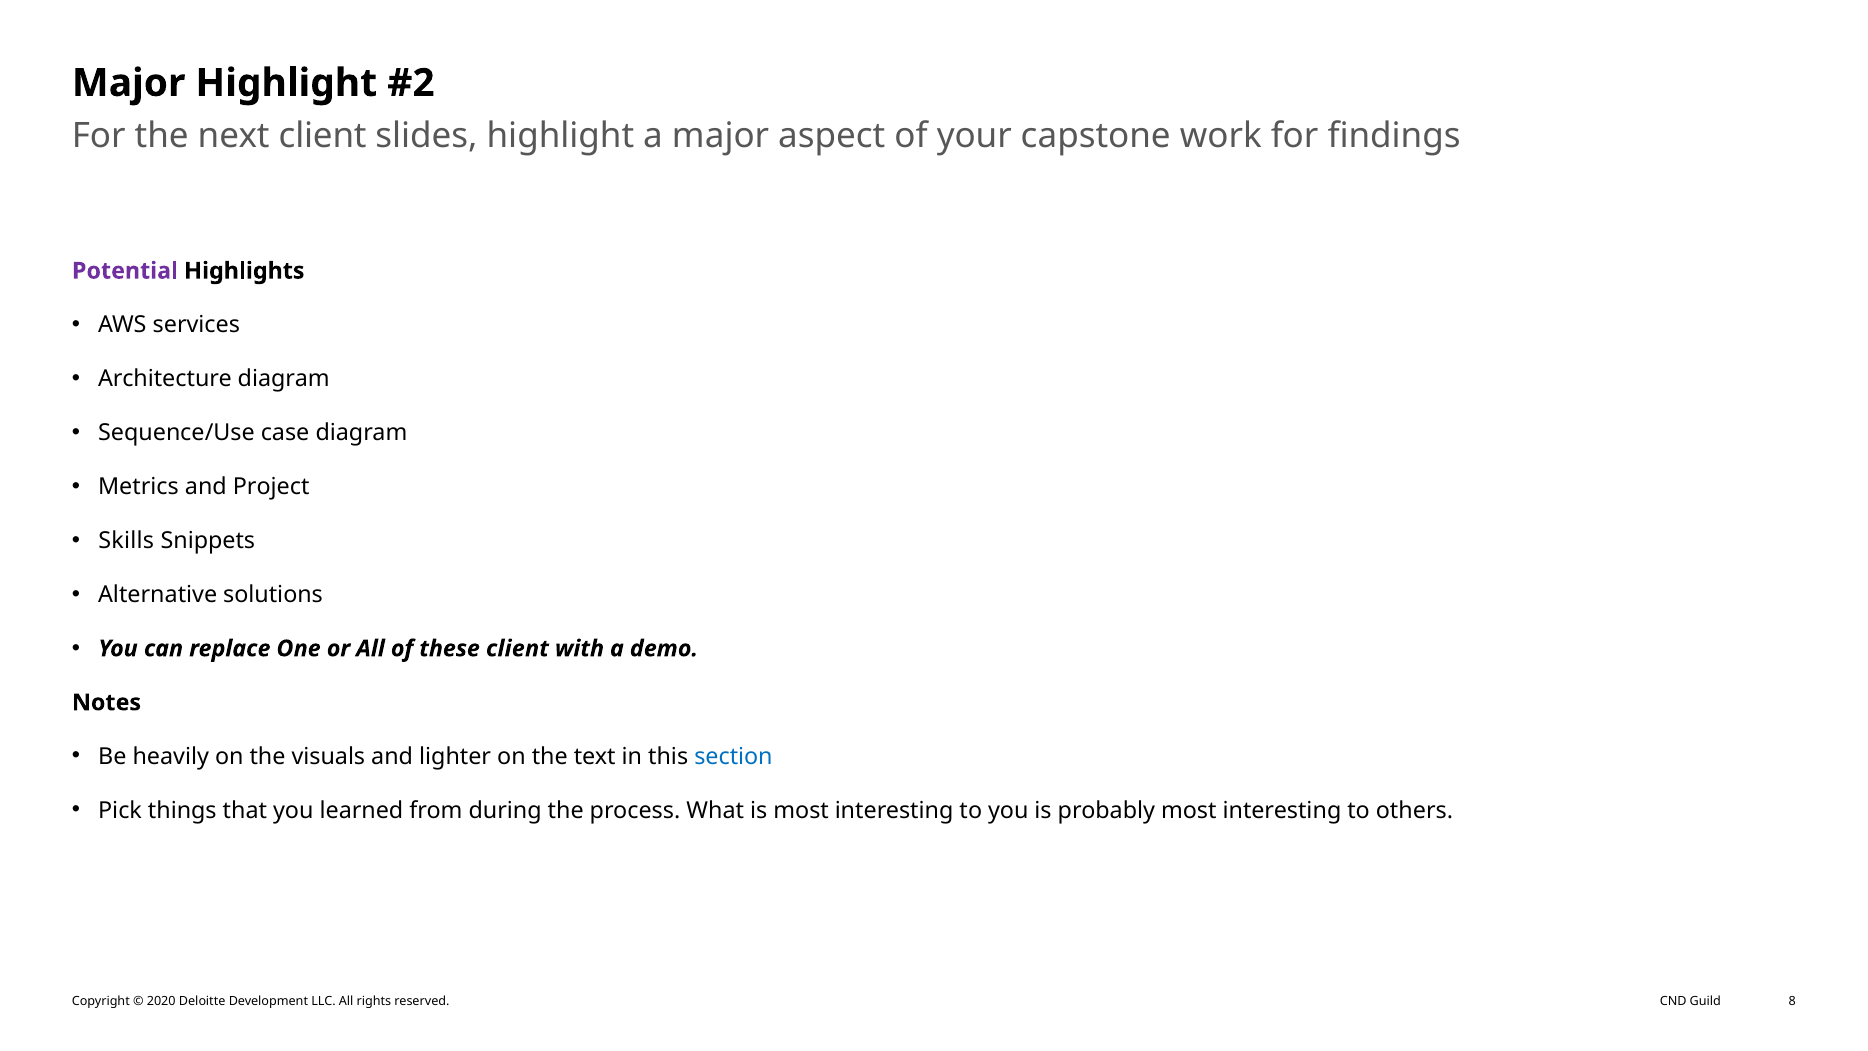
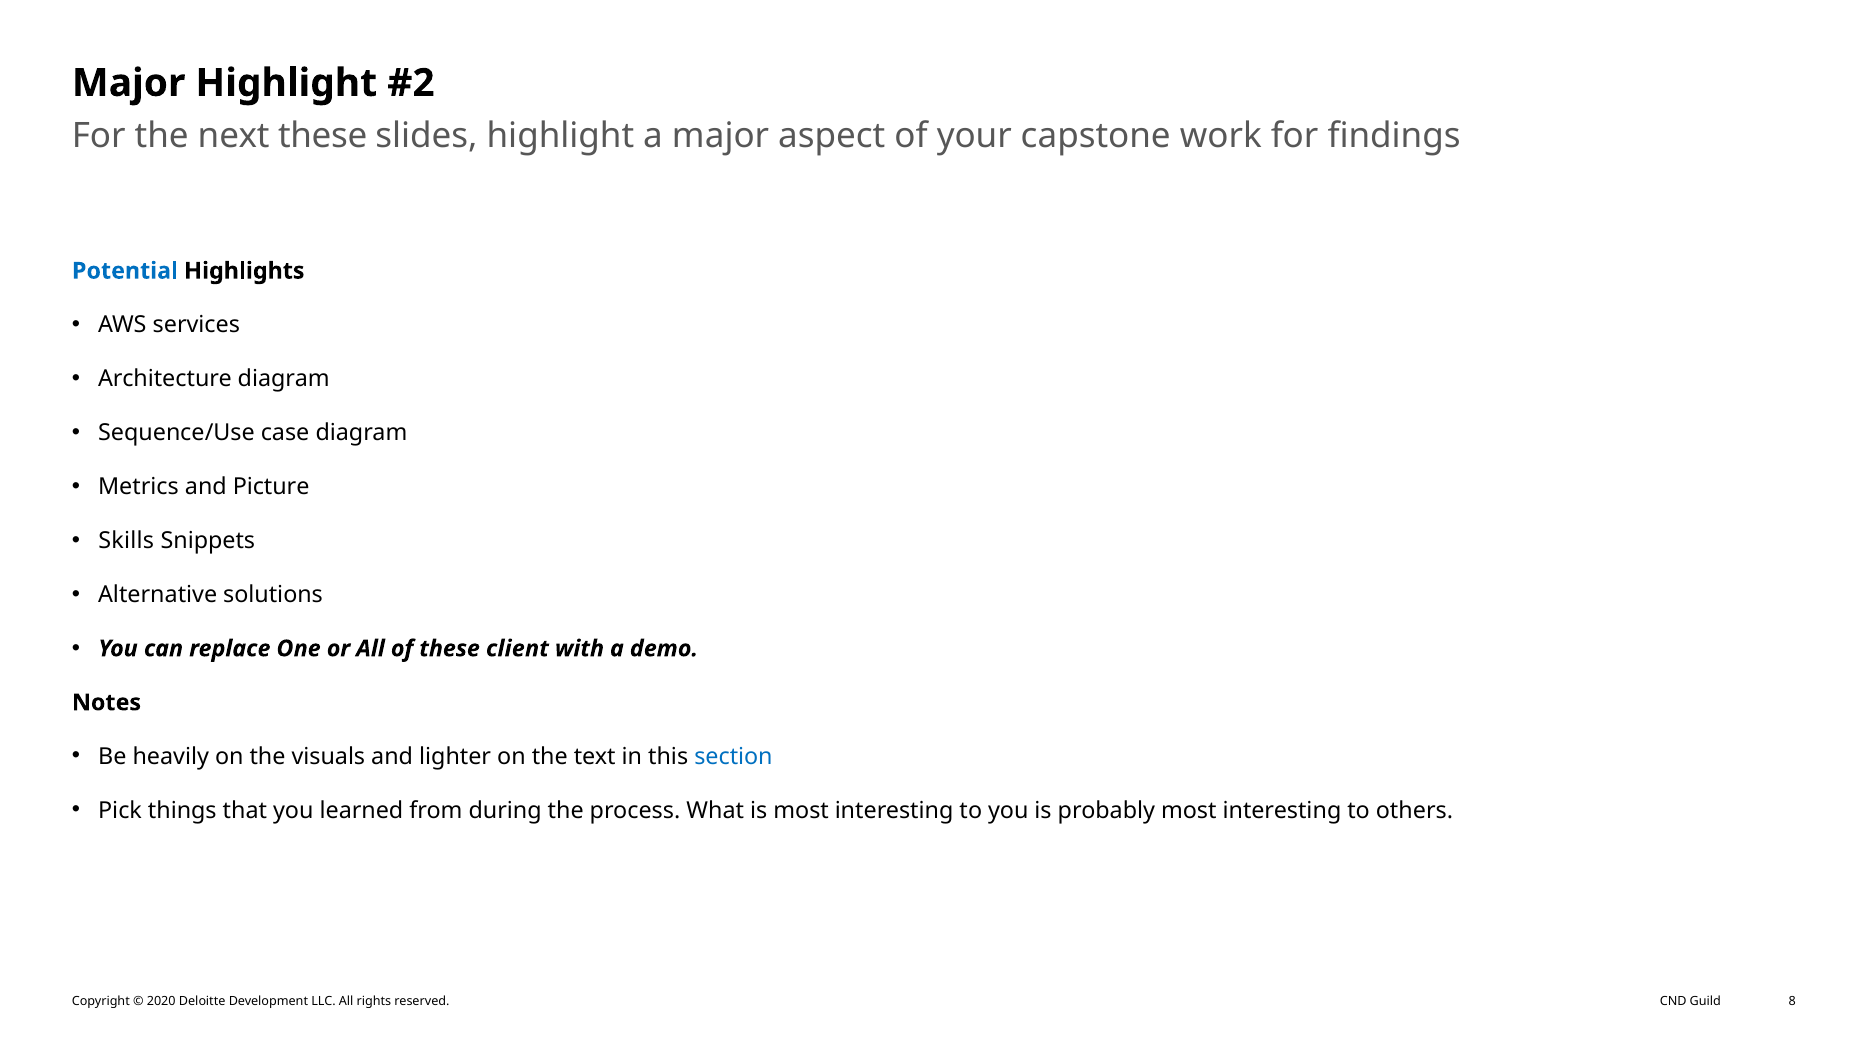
next client: client -> these
Potential colour: purple -> blue
Project: Project -> Picture
